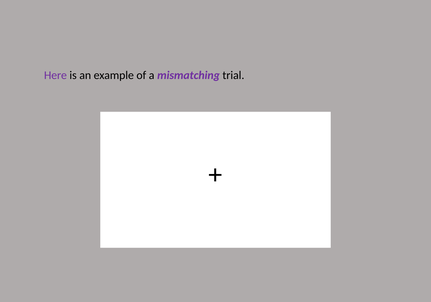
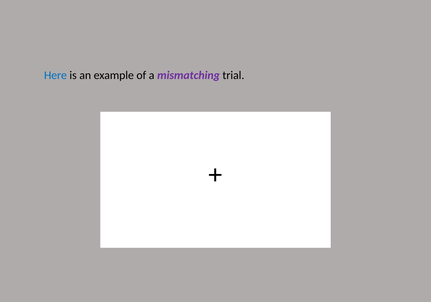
Here colour: purple -> blue
